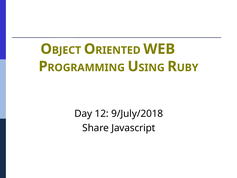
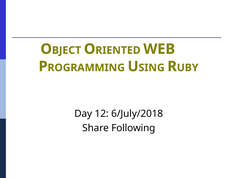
9/July/2018: 9/July/2018 -> 6/July/2018
Javascript: Javascript -> Following
